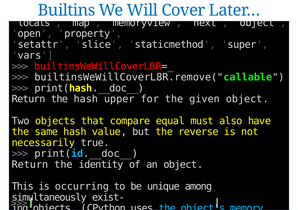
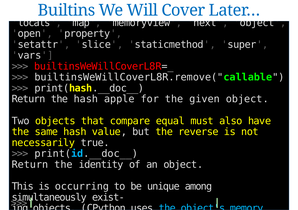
upper: upper -> apple
